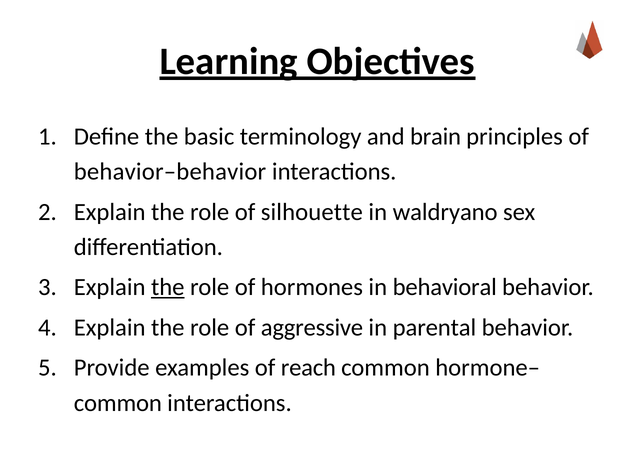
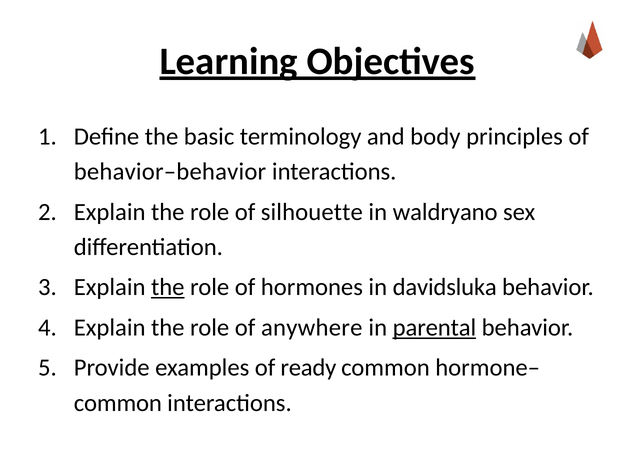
brain: brain -> body
behavioral: behavioral -> davidsluka
aggressive: aggressive -> anywhere
parental underline: none -> present
reach: reach -> ready
